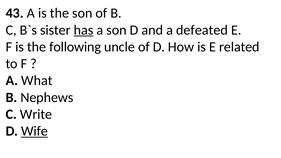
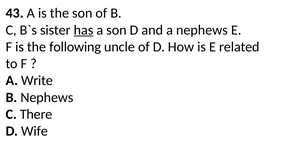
a defeated: defeated -> nephews
What: What -> Write
Write: Write -> There
Wife underline: present -> none
